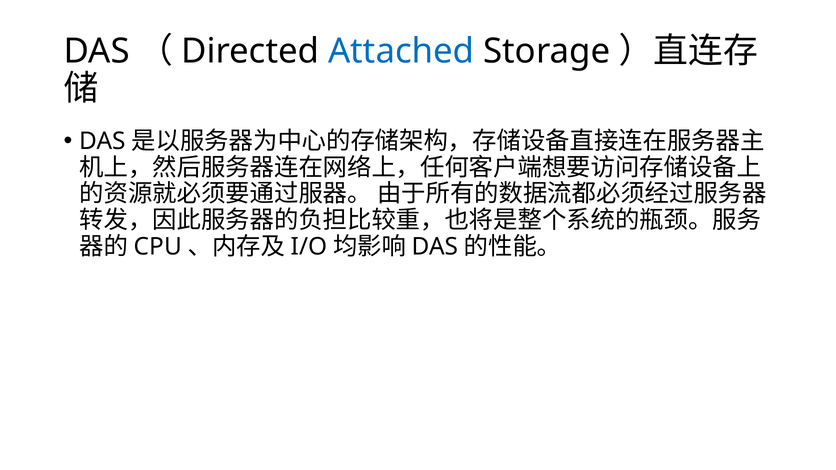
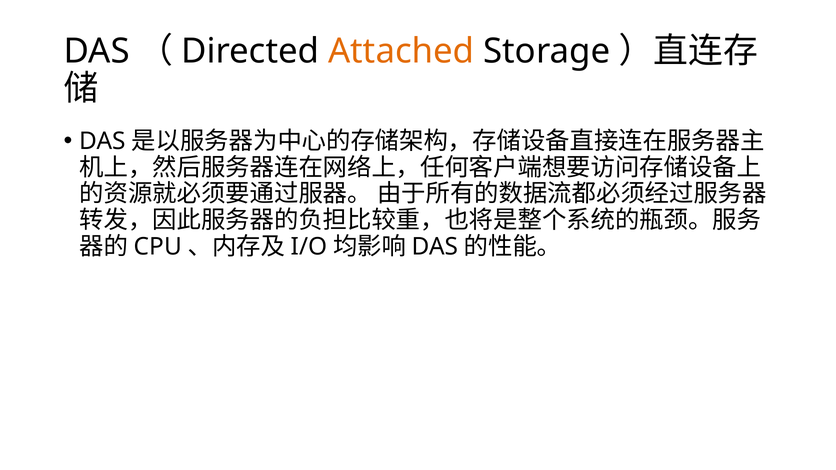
Attached colour: blue -> orange
